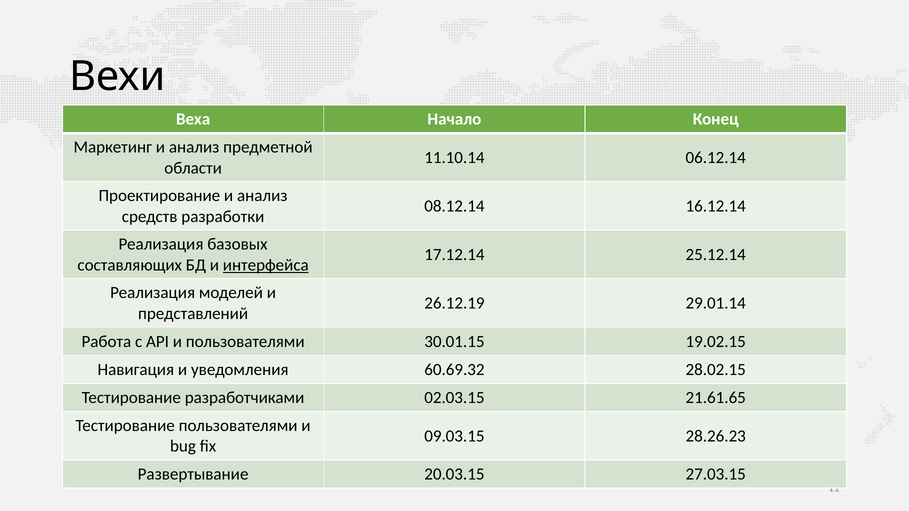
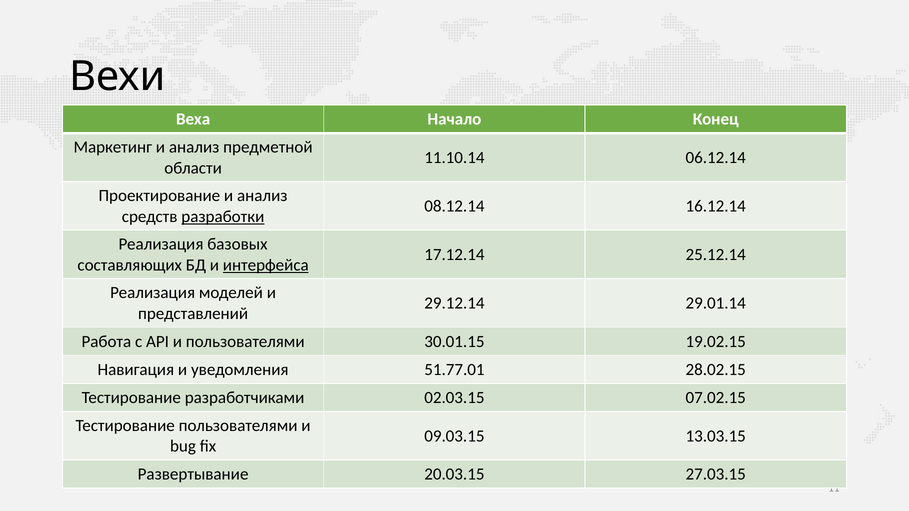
разработки underline: none -> present
26.12.19: 26.12.19 -> 29.12.14
60.69.32: 60.69.32 -> 51.77.01
21.61.65: 21.61.65 -> 07.02.15
28.26.23: 28.26.23 -> 13.03.15
